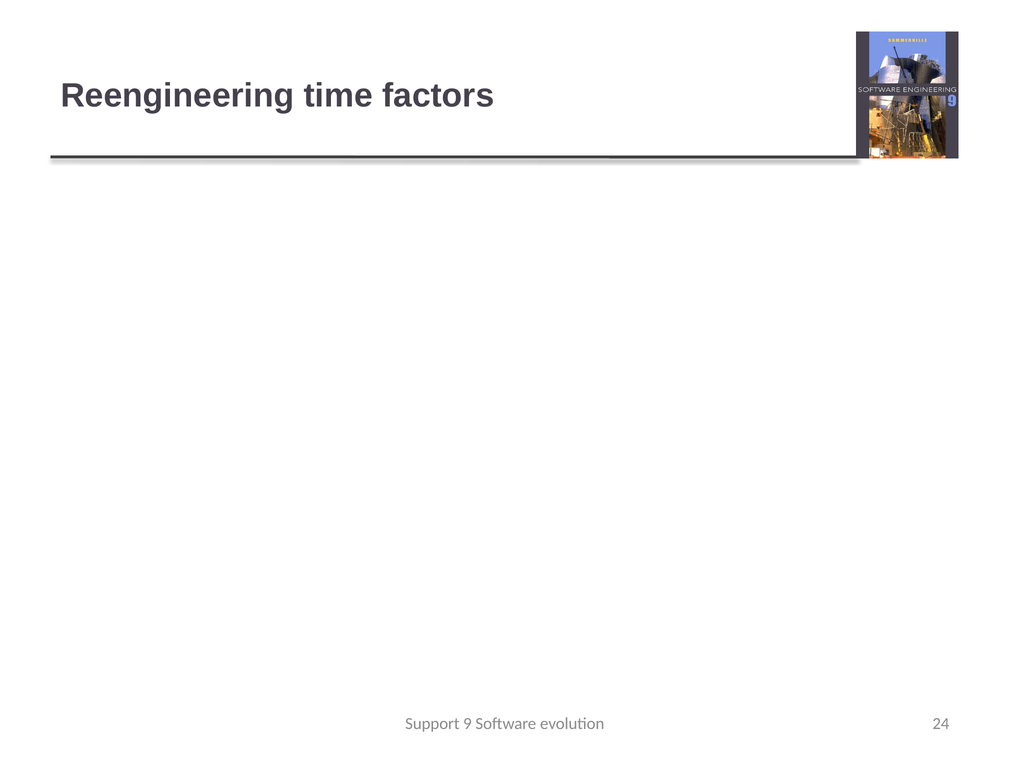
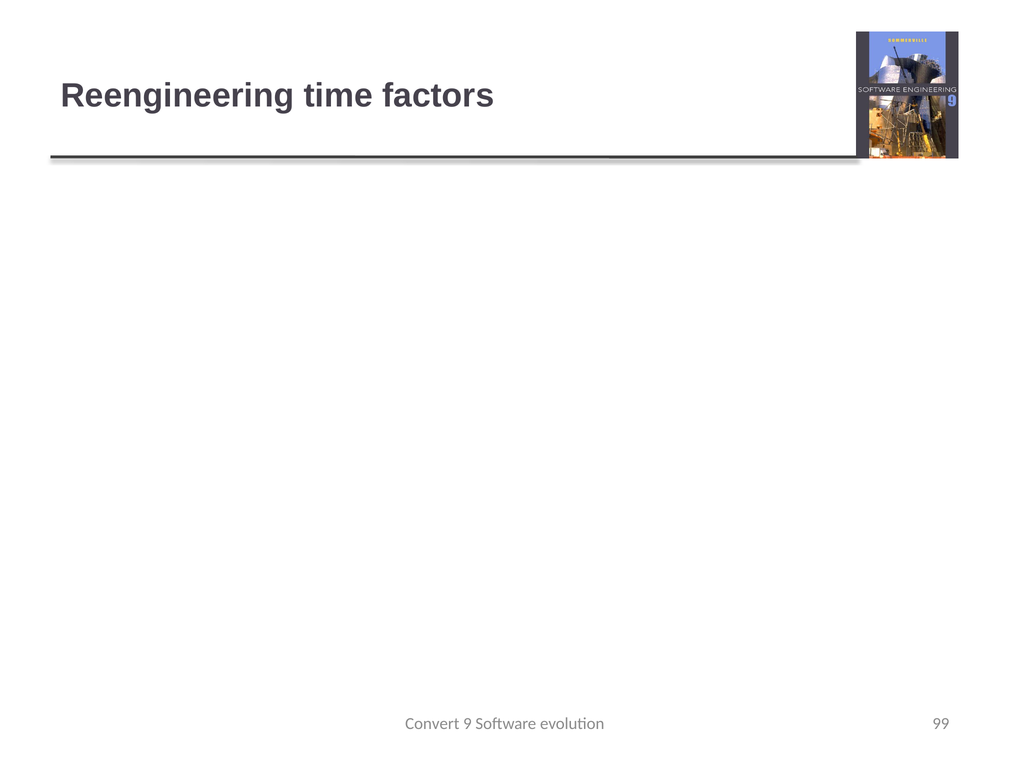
Support at (432, 723): Support -> Convert
24: 24 -> 99
